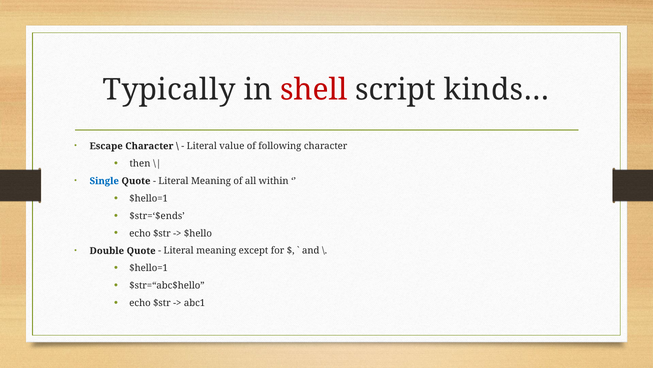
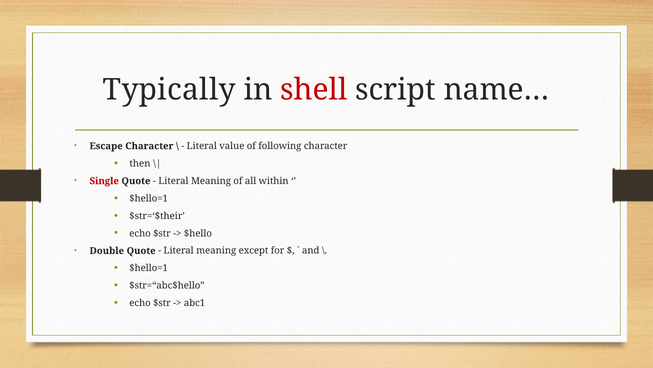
kinds…: kinds… -> name…
Single colour: blue -> red
$str=‘$ends: $str=‘$ends -> $str=‘$their
